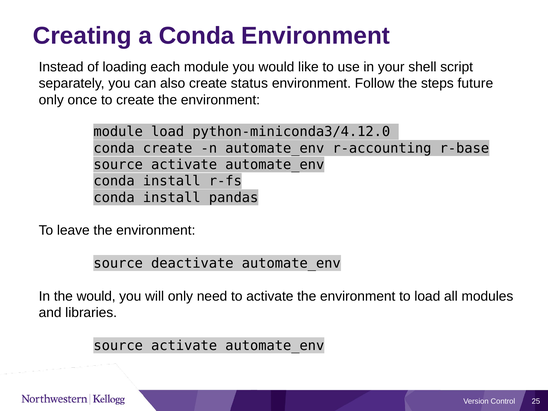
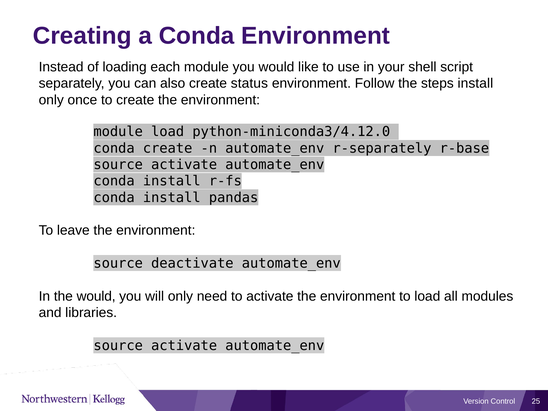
steps future: future -> install
r-accounting: r-accounting -> r-separately
